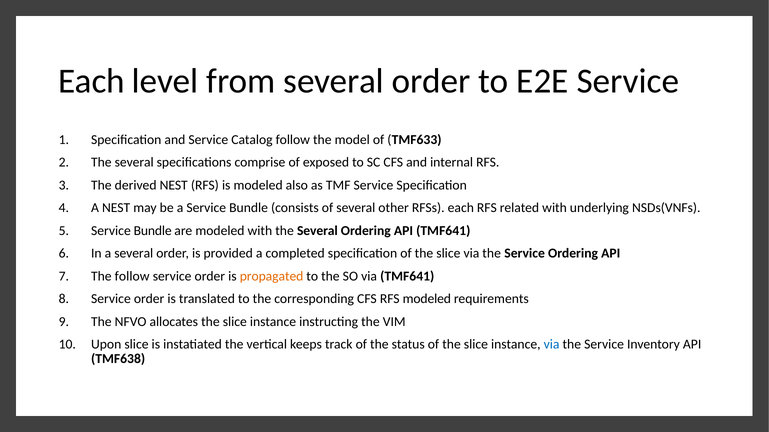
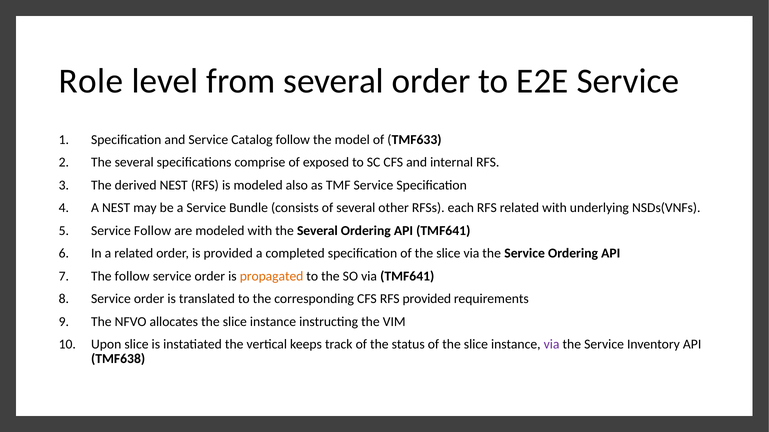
Each at (91, 81): Each -> Role
Bundle at (153, 231): Bundle -> Follow
a several: several -> related
RFS modeled: modeled -> provided
via at (552, 345) colour: blue -> purple
